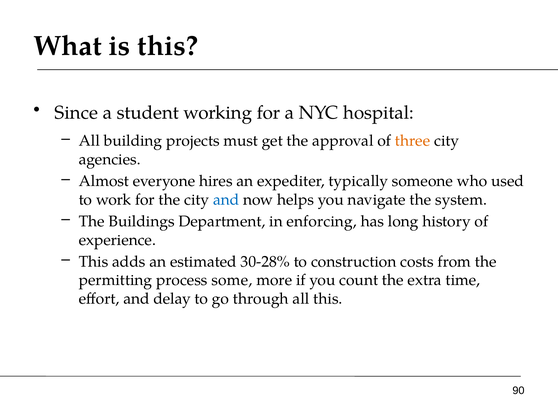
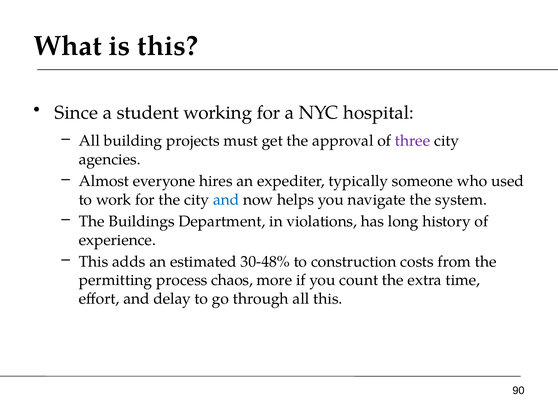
three colour: orange -> purple
enforcing: enforcing -> violations
30-28%: 30-28% -> 30-48%
some: some -> chaos
